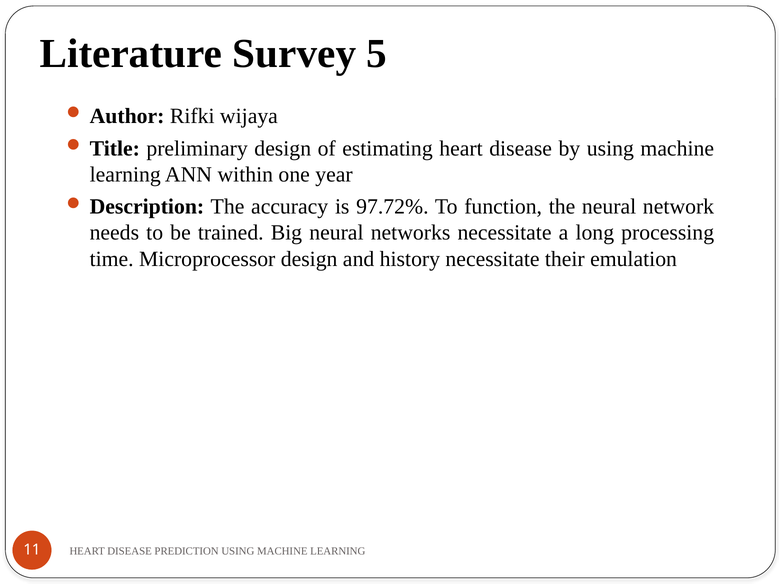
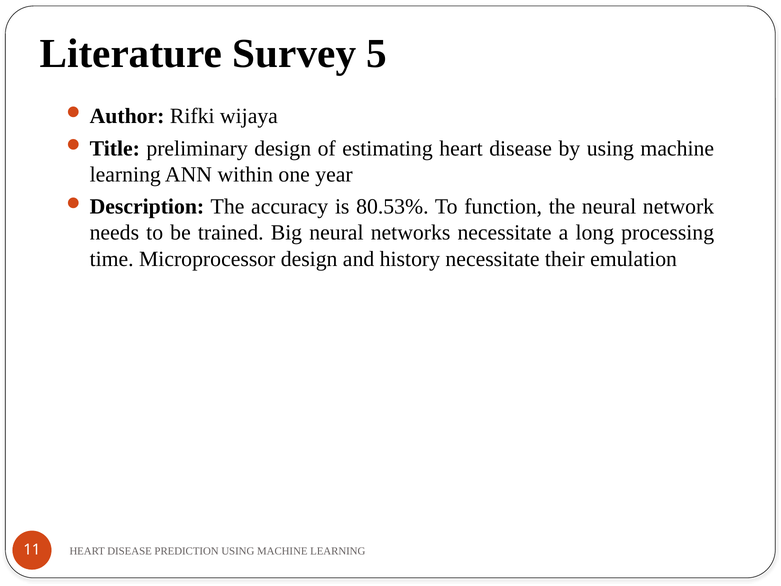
97.72%: 97.72% -> 80.53%
